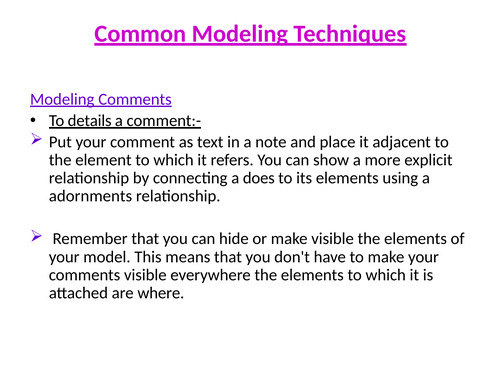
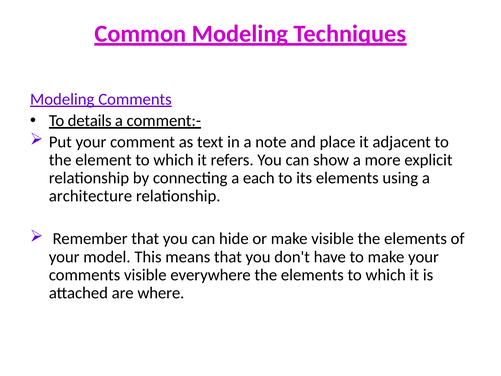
does: does -> each
adornments: adornments -> architecture
